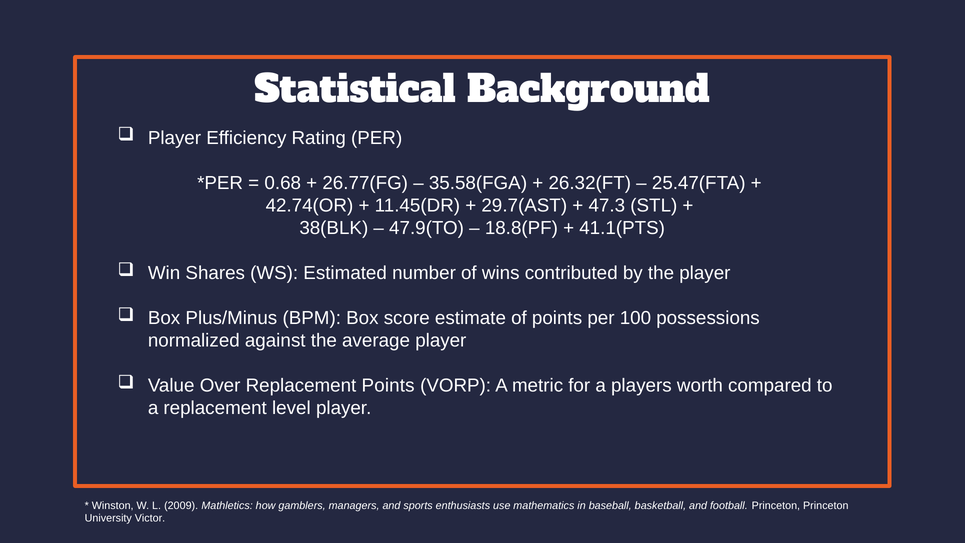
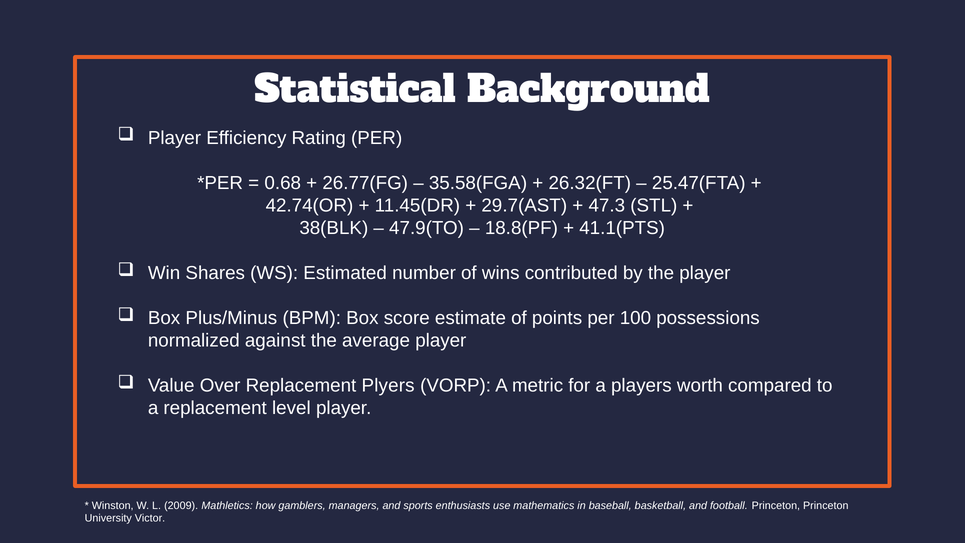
Replacement Points: Points -> Plyers
